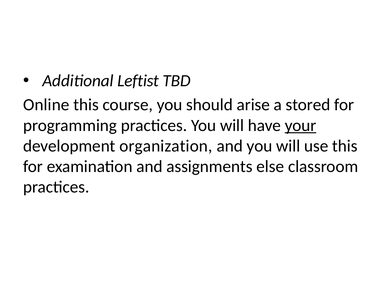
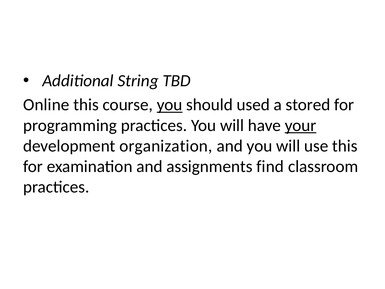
Leftist: Leftist -> String
you at (170, 105) underline: none -> present
arise: arise -> used
else: else -> find
